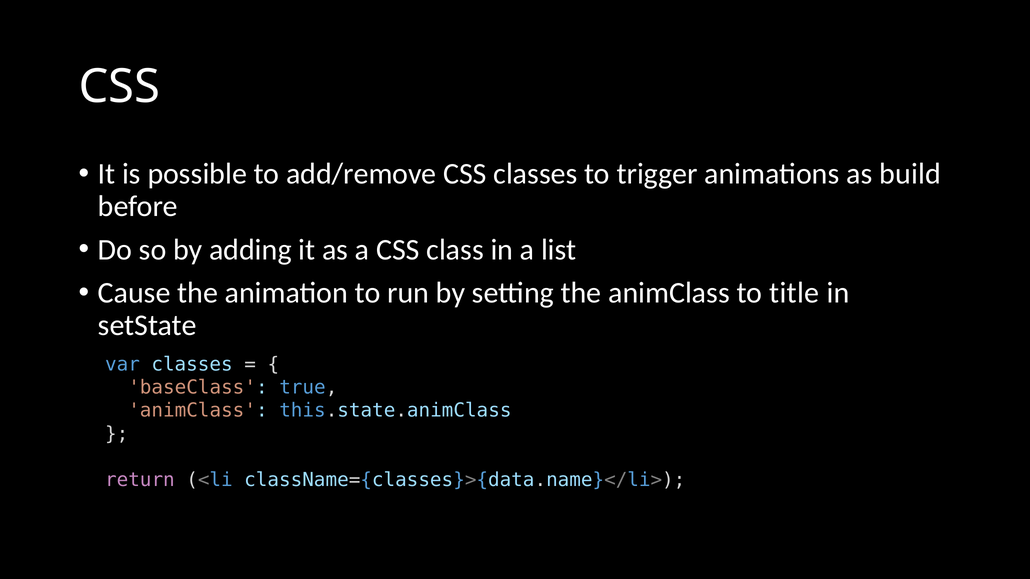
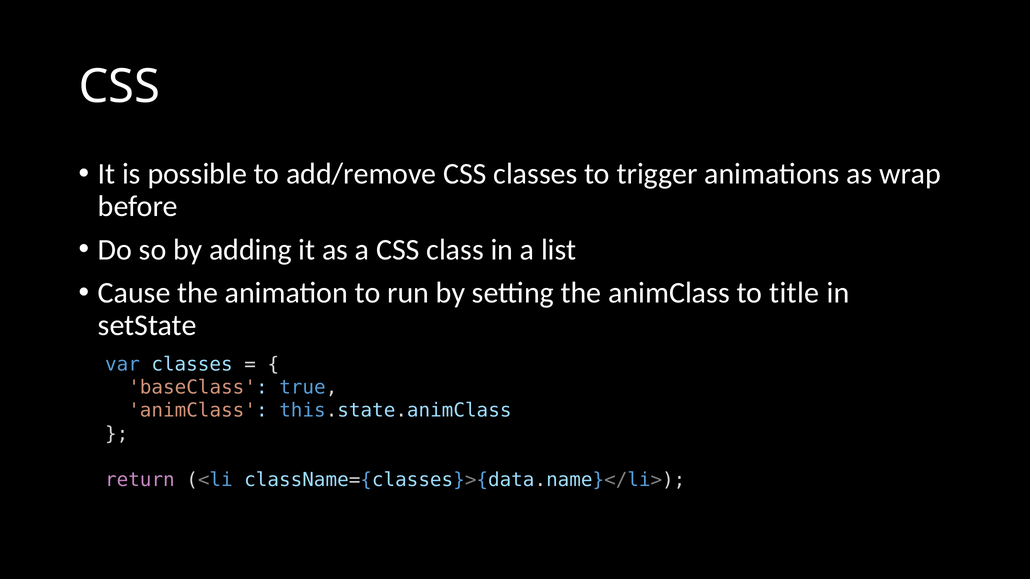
build: build -> wrap
